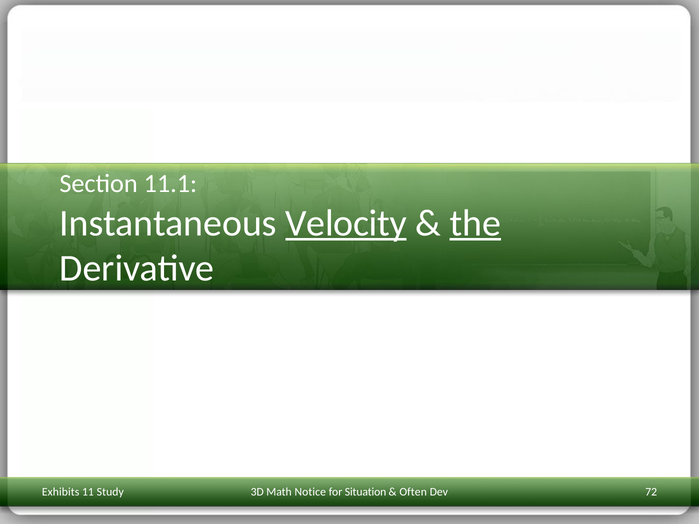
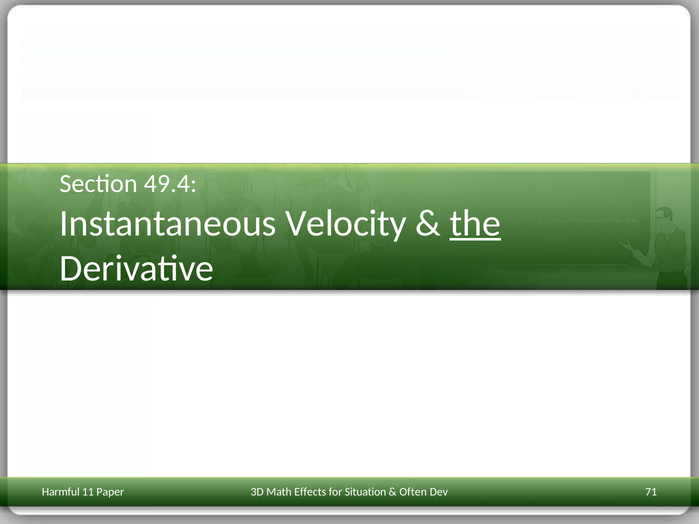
11.1: 11.1 -> 49.4
Velocity underline: present -> none
Exhibits: Exhibits -> Harmful
Study: Study -> Paper
Notice: Notice -> Effects
72: 72 -> 71
